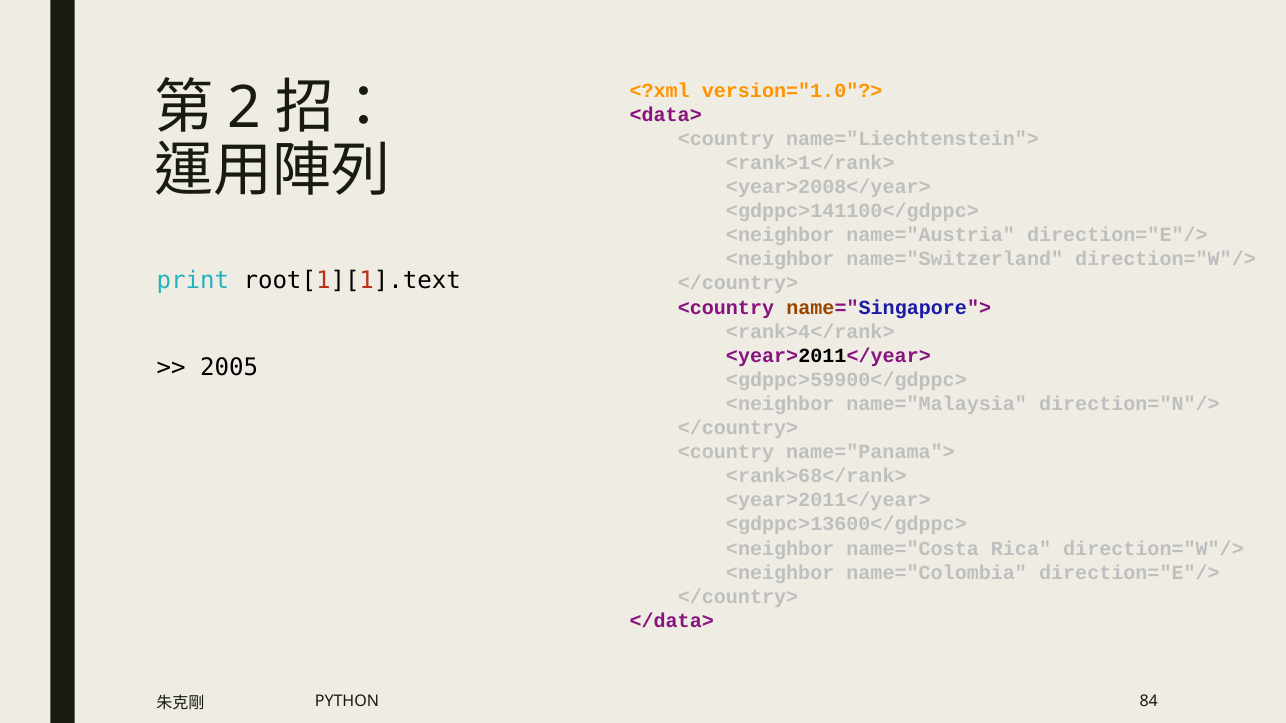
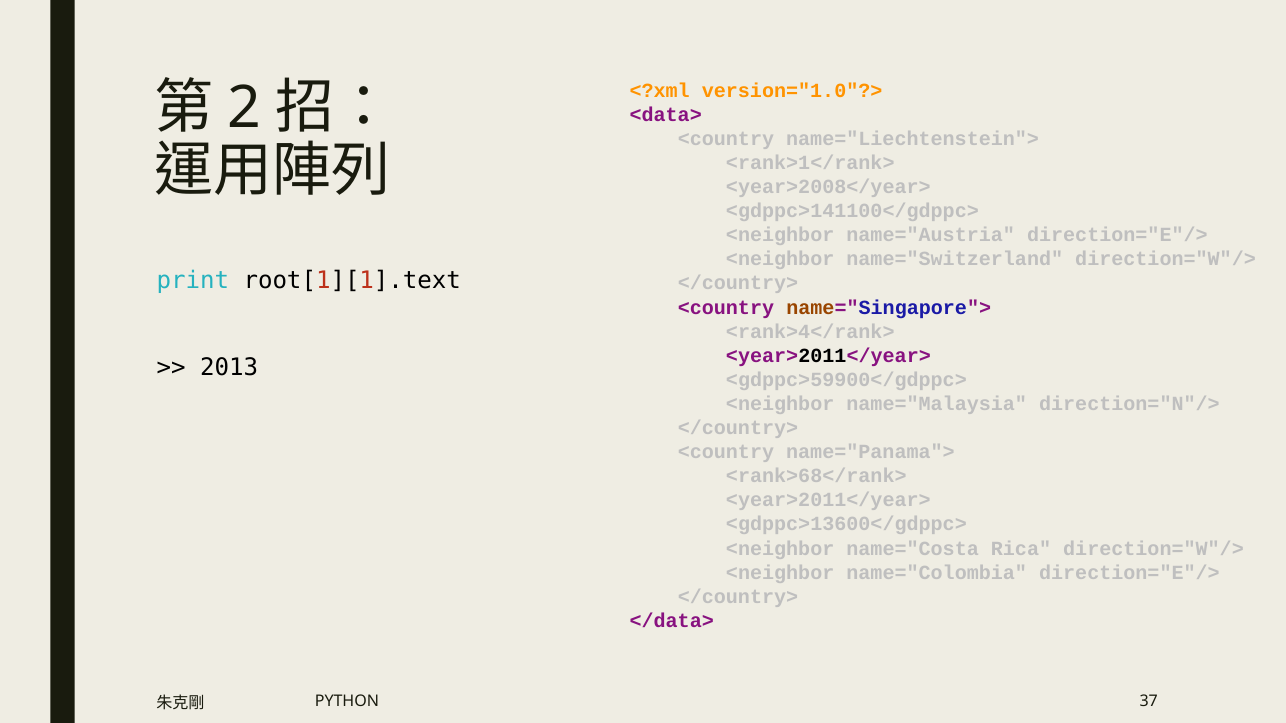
2005: 2005 -> 2013
84: 84 -> 37
